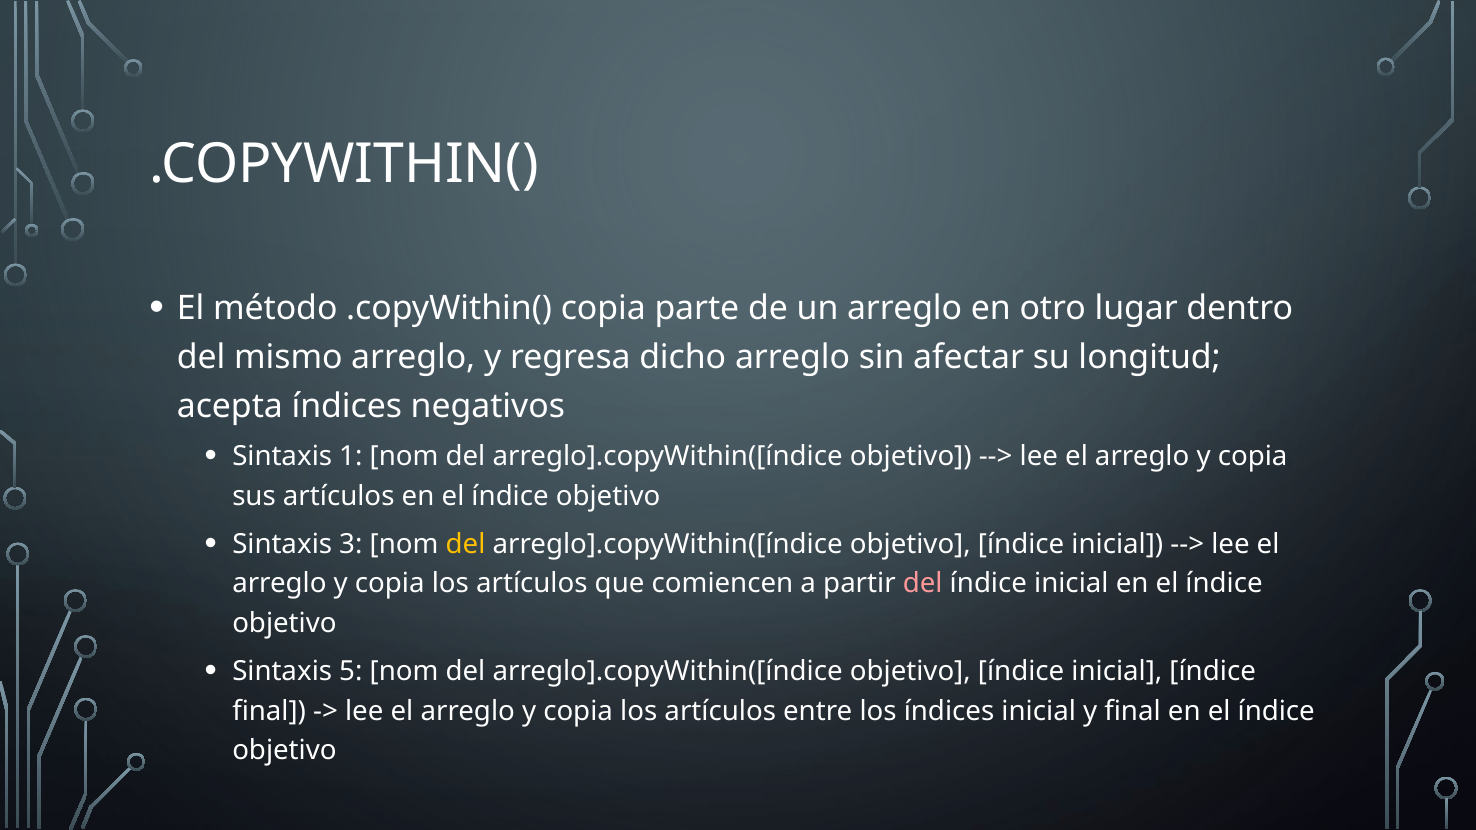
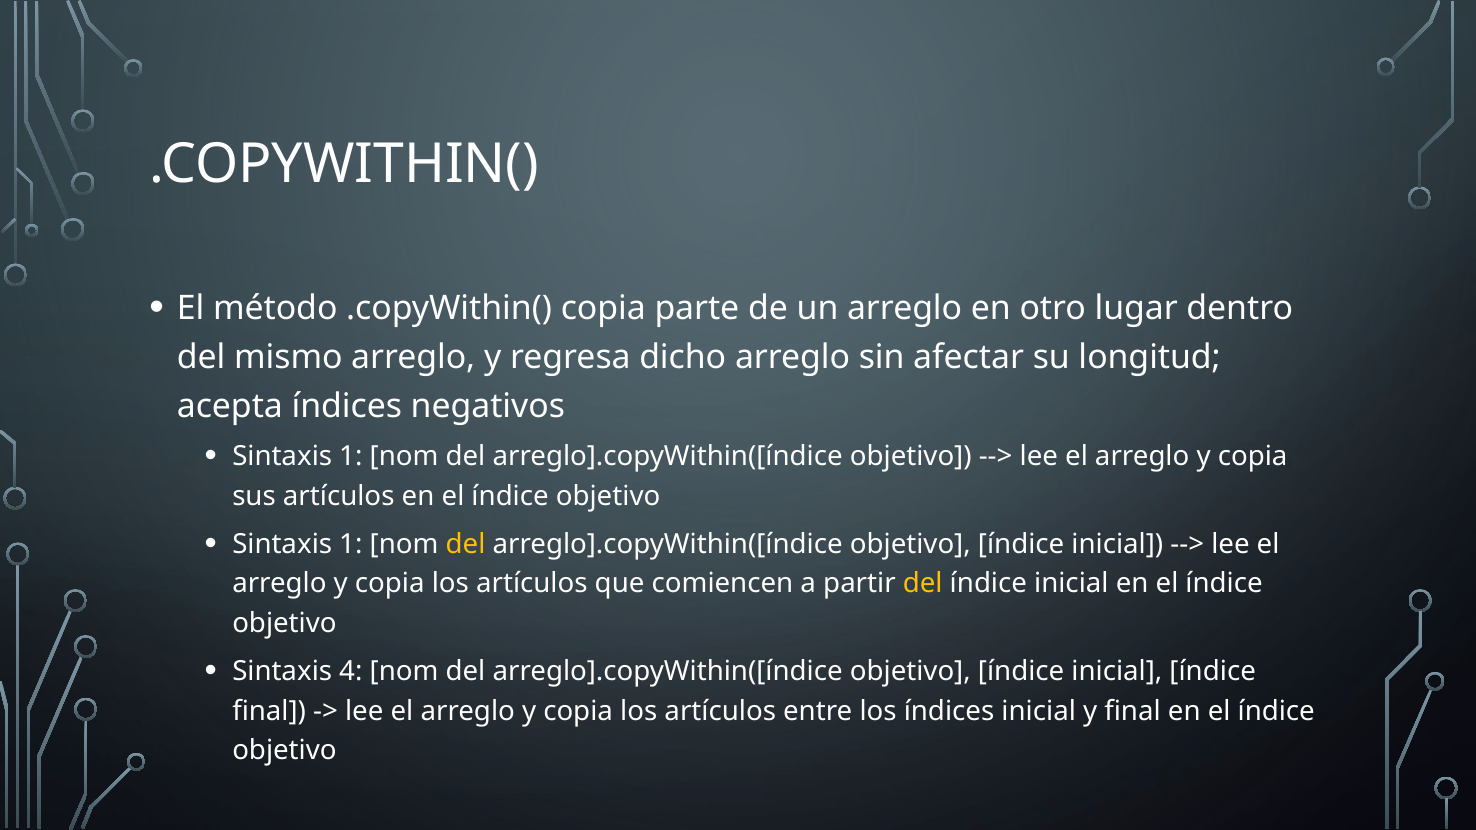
3 at (351, 544): 3 -> 1
del at (923, 584) colour: pink -> yellow
5: 5 -> 4
